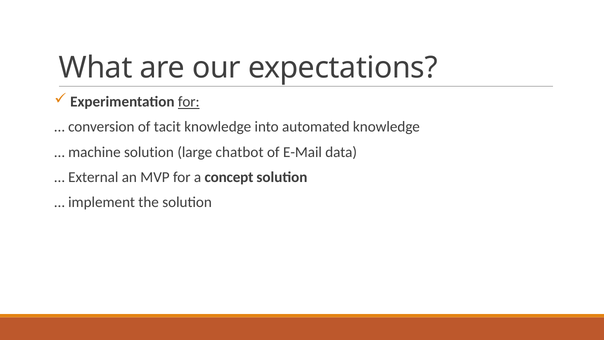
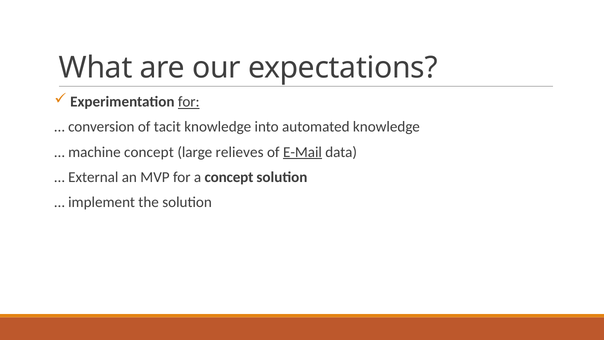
machine solution: solution -> concept
chatbot: chatbot -> relieves
E-Mail underline: none -> present
